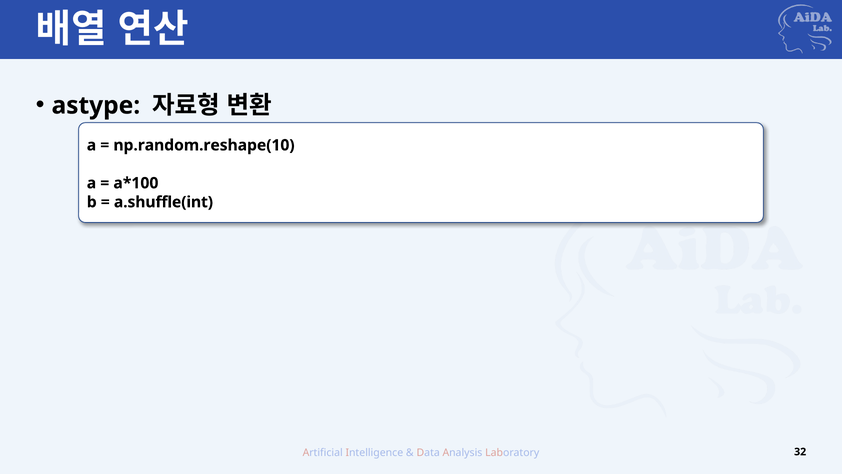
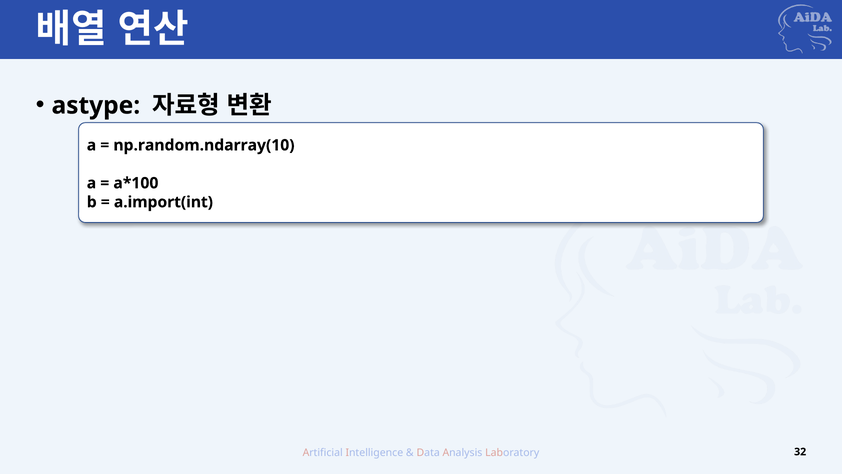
np.random.reshape(10: np.random.reshape(10 -> np.random.ndarray(10
a.shuffle(int: a.shuffle(int -> a.import(int
